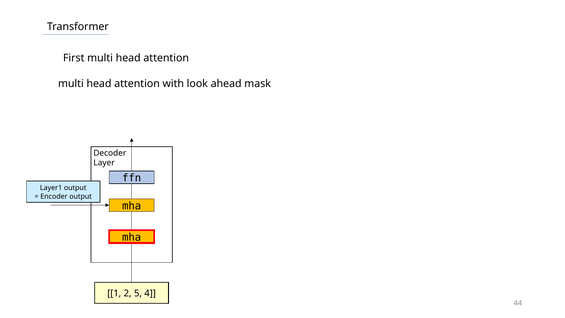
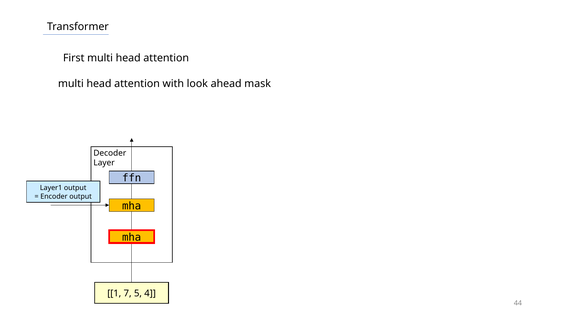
2: 2 -> 7
